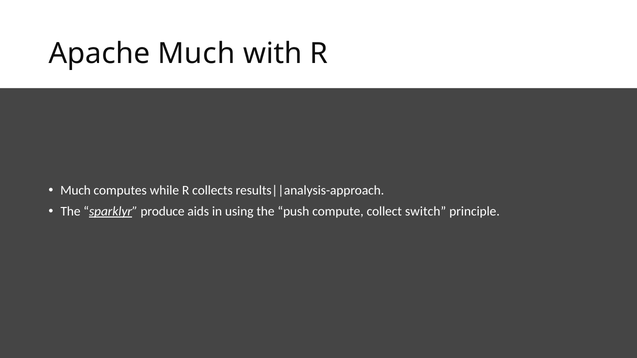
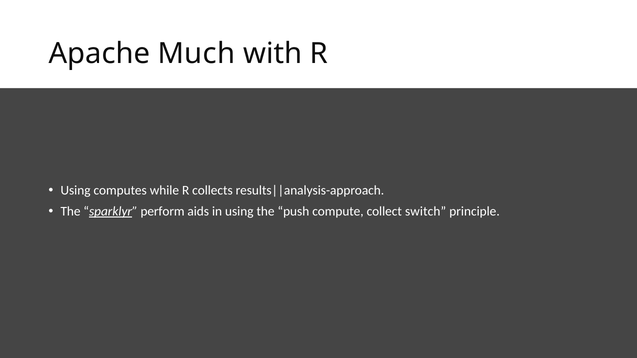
Much at (76, 190): Much -> Using
produce: produce -> perform
